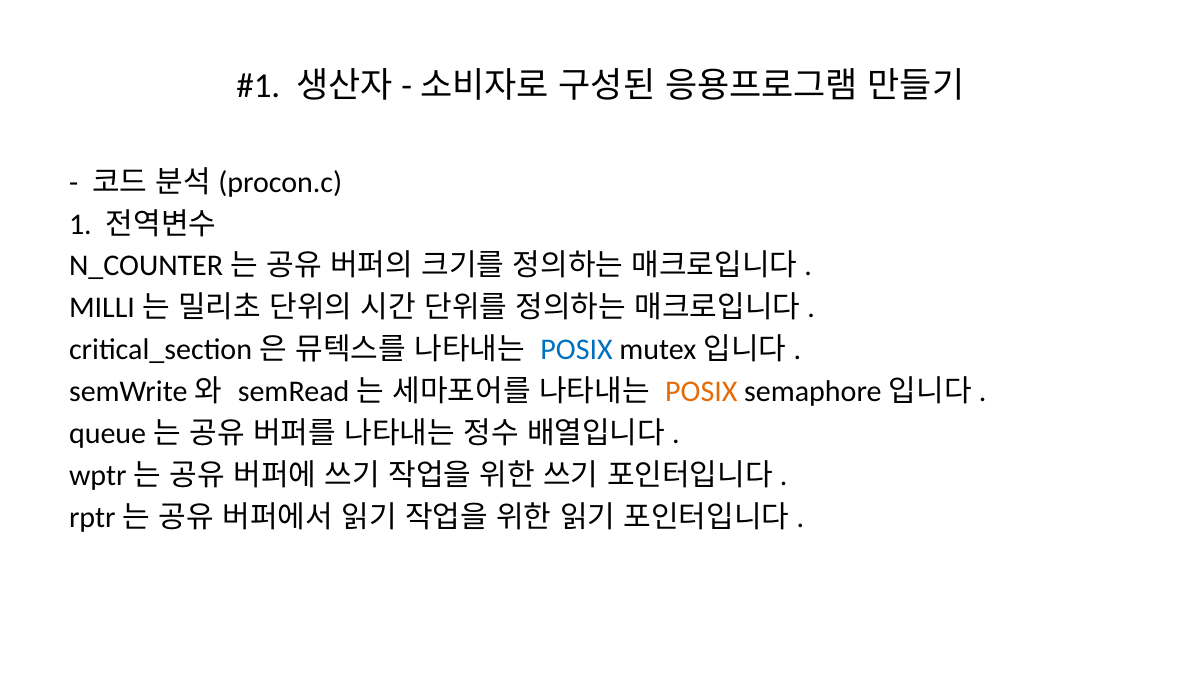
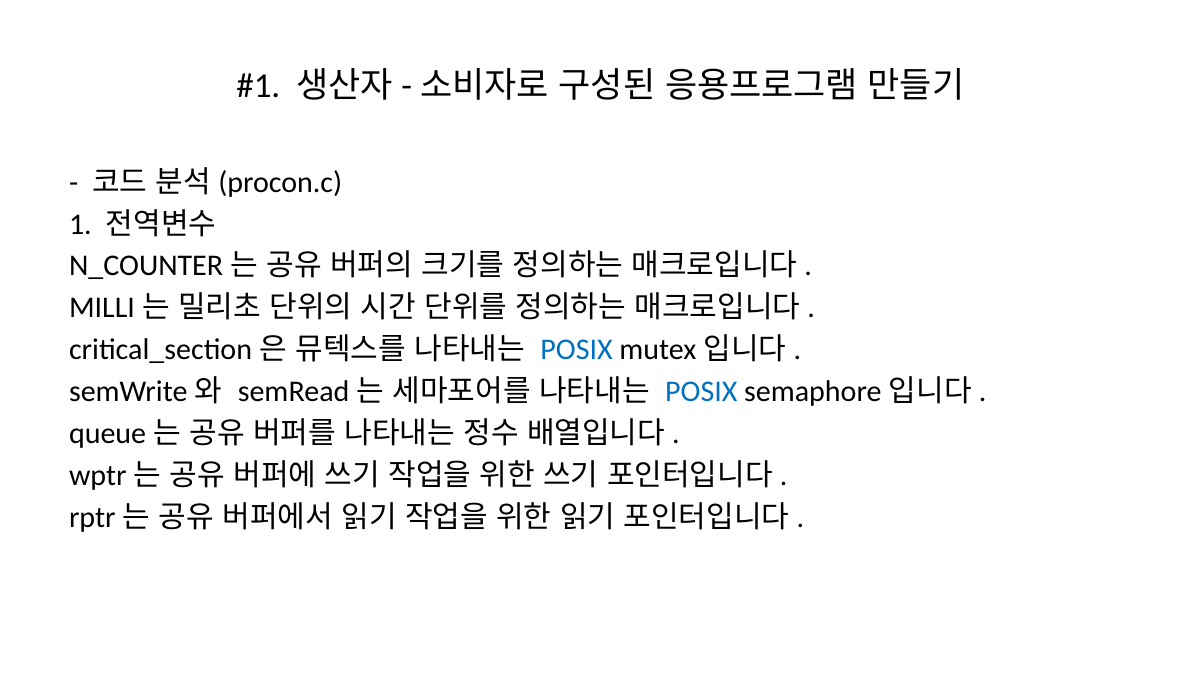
POSIX at (701, 392) colour: orange -> blue
